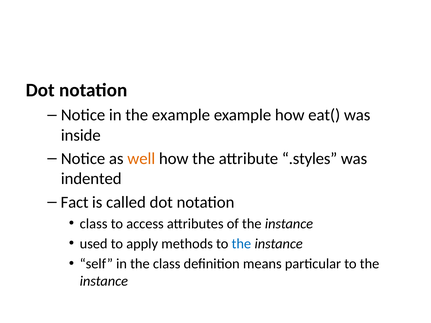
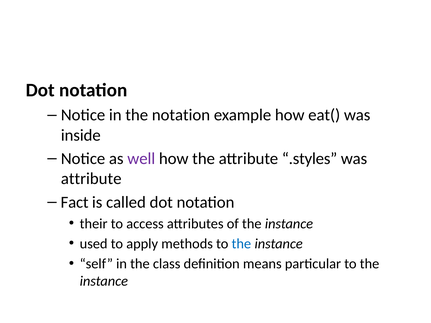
the example: example -> notation
well colour: orange -> purple
indented at (91, 179): indented -> attribute
class at (94, 224): class -> their
